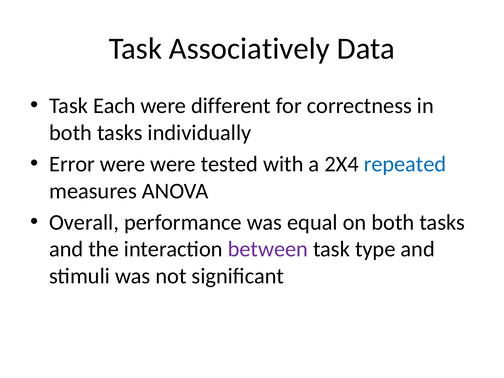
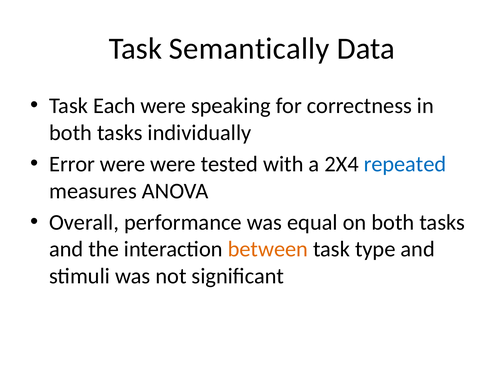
Associatively: Associatively -> Semantically
different: different -> speaking
between colour: purple -> orange
